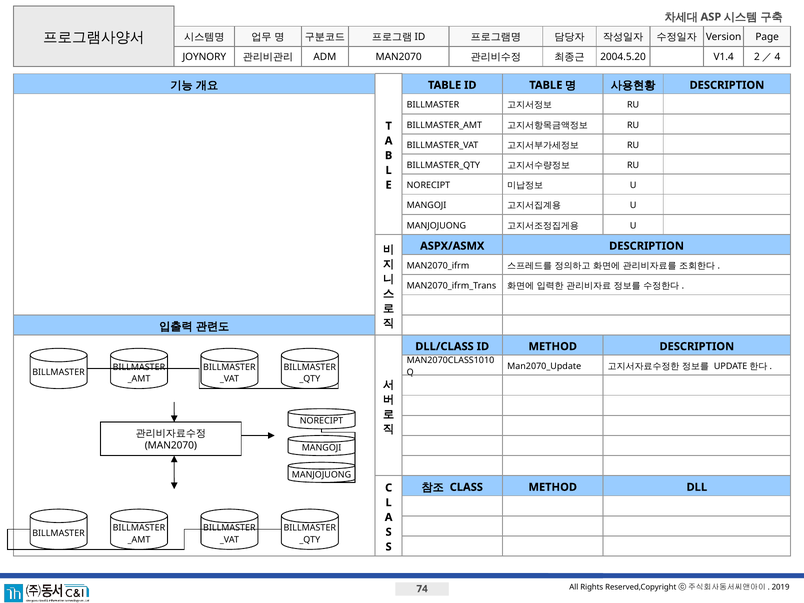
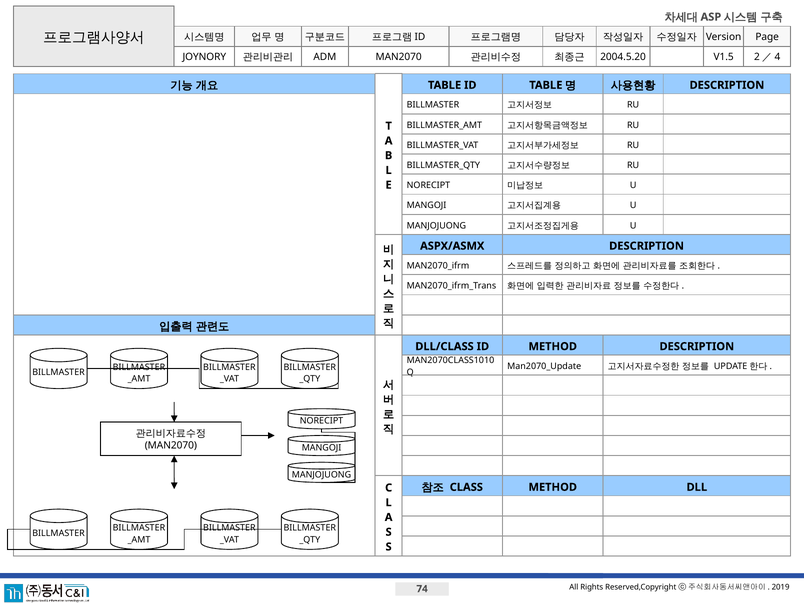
V1.4: V1.4 -> V1.5
